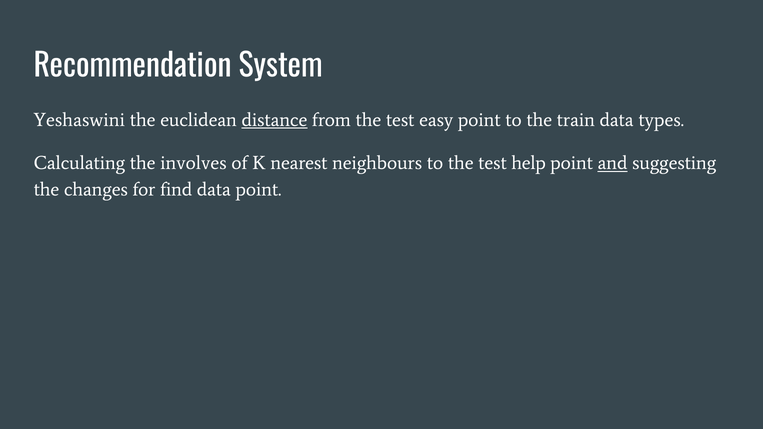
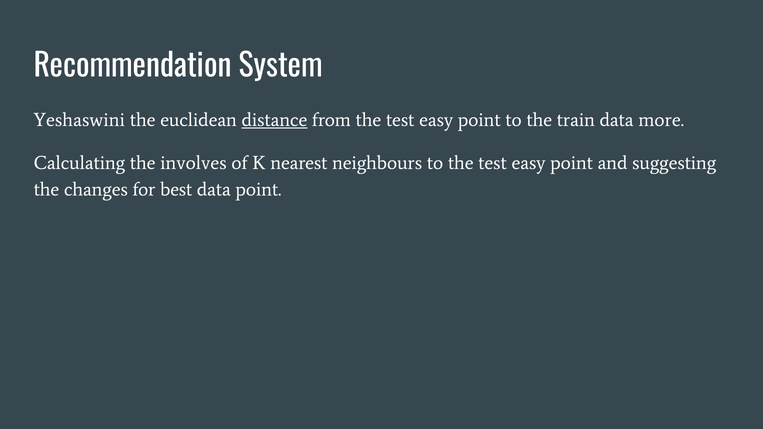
types: types -> more
to the test help: help -> easy
and underline: present -> none
find: find -> best
